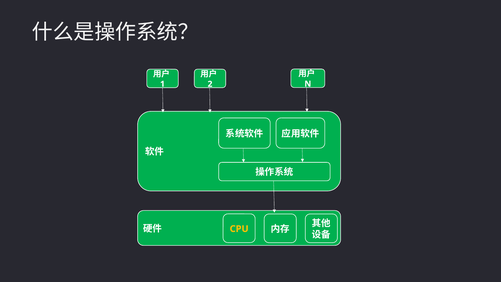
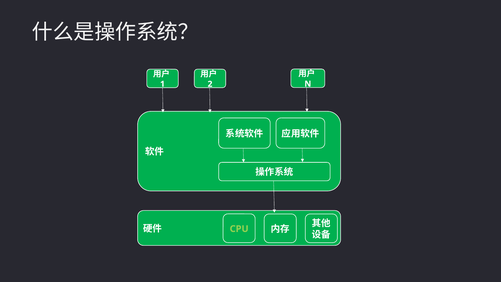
CPU colour: yellow -> light green
